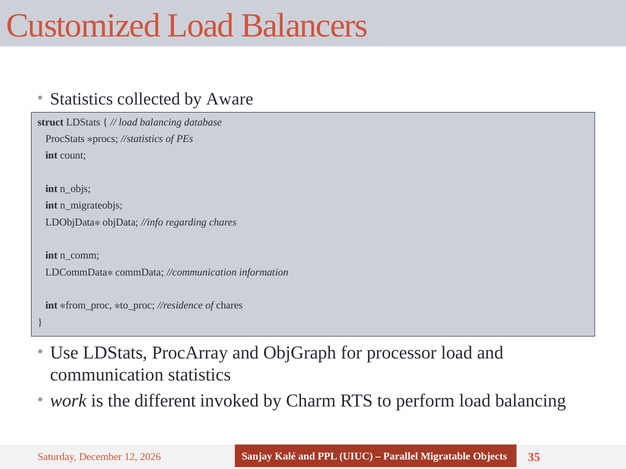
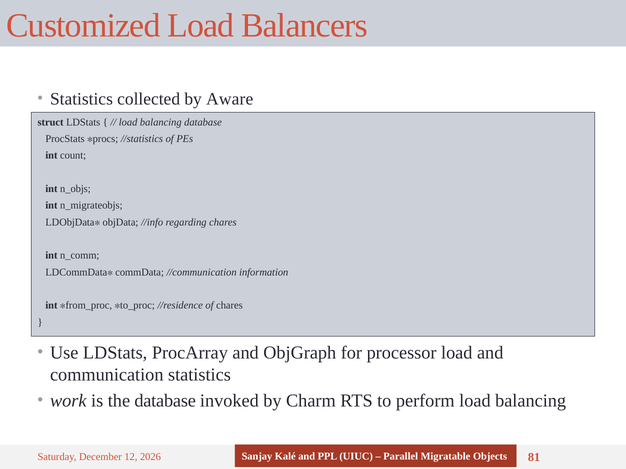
the different: different -> database
35: 35 -> 81
